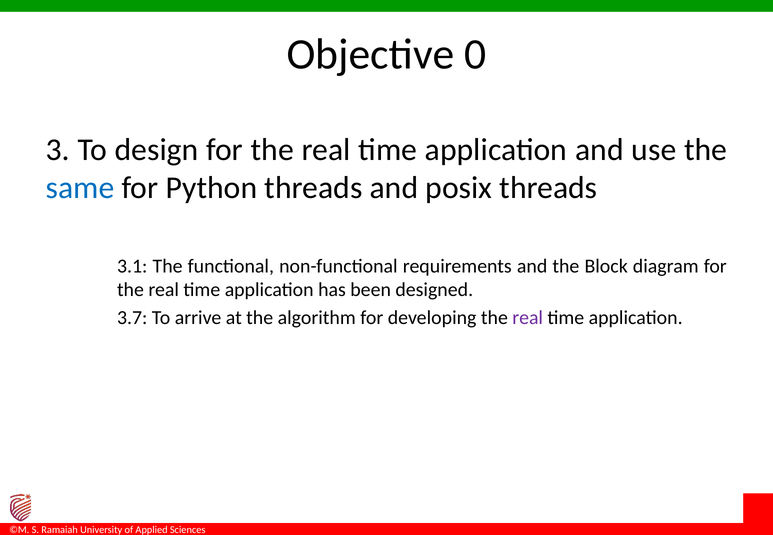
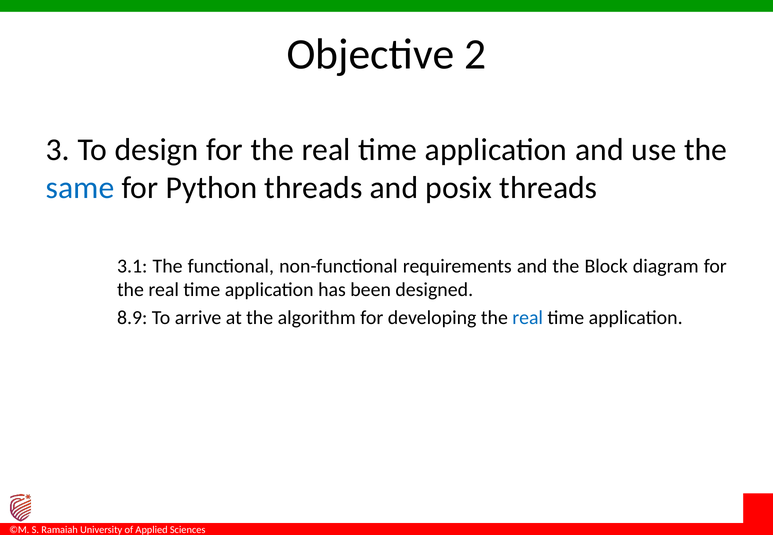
0: 0 -> 2
3.7: 3.7 -> 8.9
real at (528, 318) colour: purple -> blue
